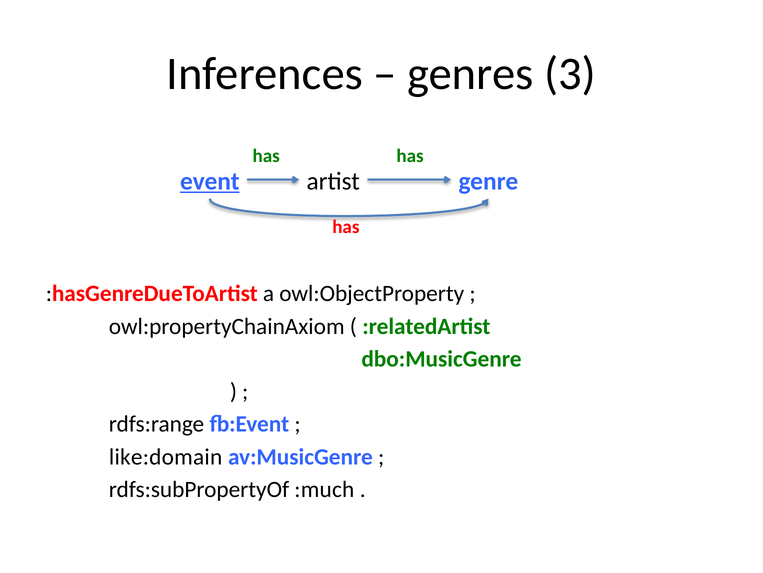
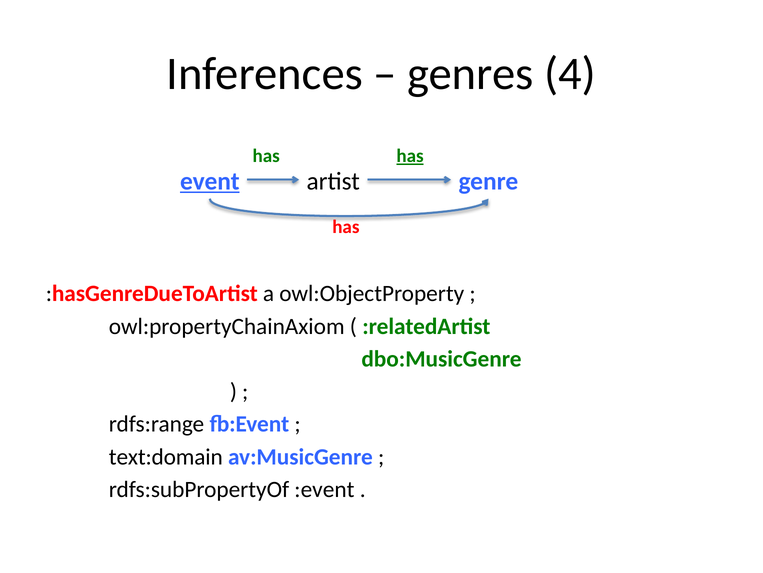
3: 3 -> 4
has at (410, 156) underline: none -> present
like:domain: like:domain -> text:domain
:much: :much -> :event
